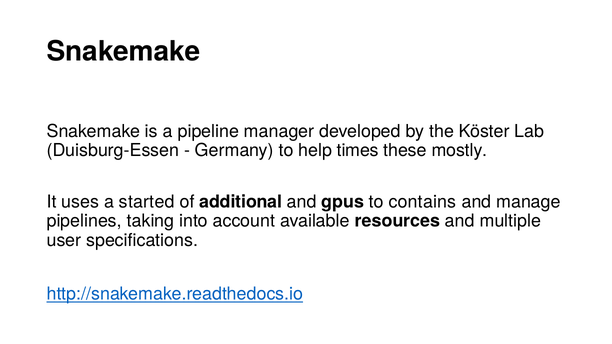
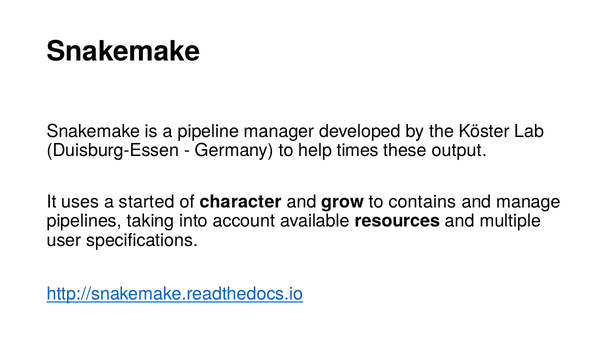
mostly: mostly -> output
additional: additional -> character
gpus: gpus -> grow
